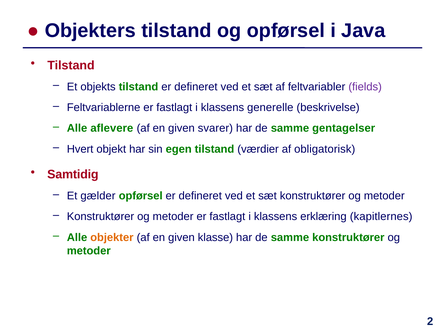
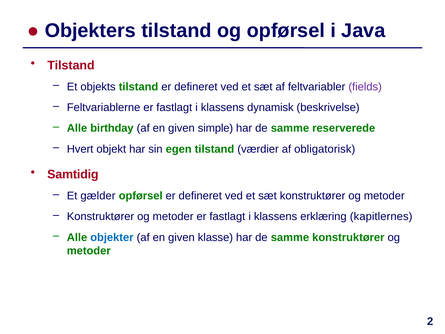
generelle: generelle -> dynamisk
aflevere: aflevere -> birthday
svarer: svarer -> simple
gentagelser: gentagelser -> reserverede
objekter colour: orange -> blue
